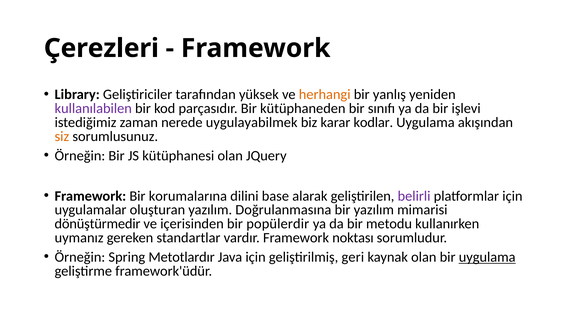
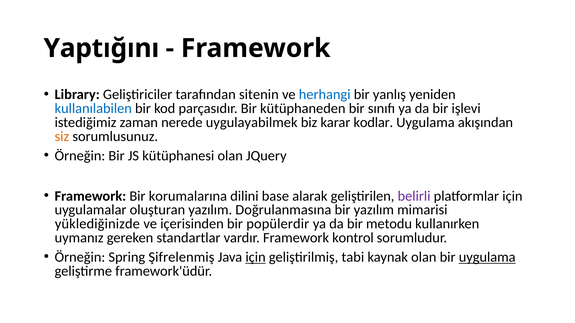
Çerezleri: Çerezleri -> Yaptığını
yüksek: yüksek -> sitenin
herhangi colour: orange -> blue
kullanılabilen colour: purple -> blue
dönüştürmedir: dönüştürmedir -> yüklediğinizde
noktası: noktası -> kontrol
Metotlardır: Metotlardır -> Şifrelenmiş
için at (256, 257) underline: none -> present
geri: geri -> tabi
